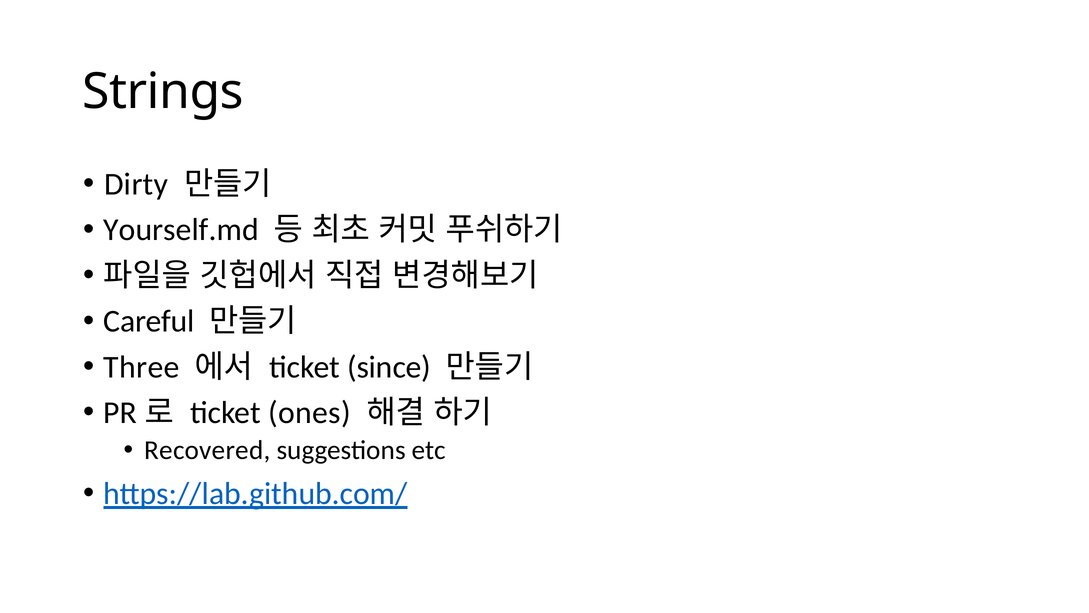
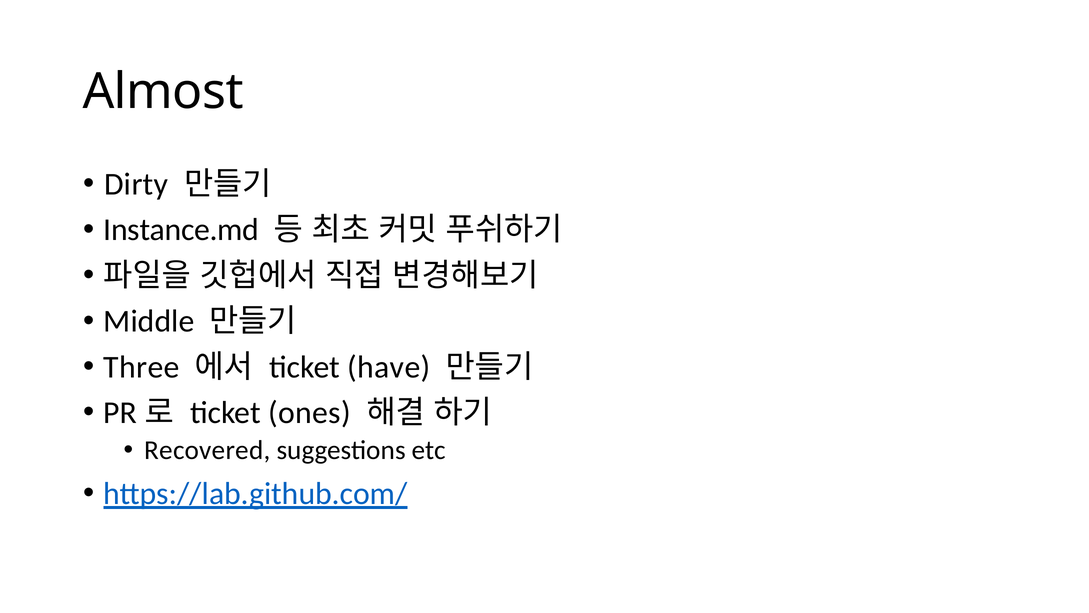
Strings: Strings -> Almost
Yourself.md: Yourself.md -> Instance.md
Careful: Careful -> Middle
since: since -> have
